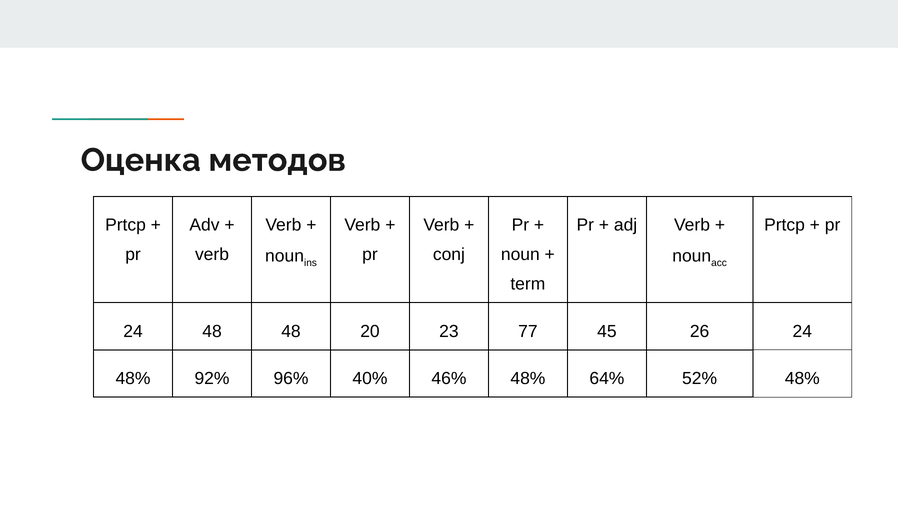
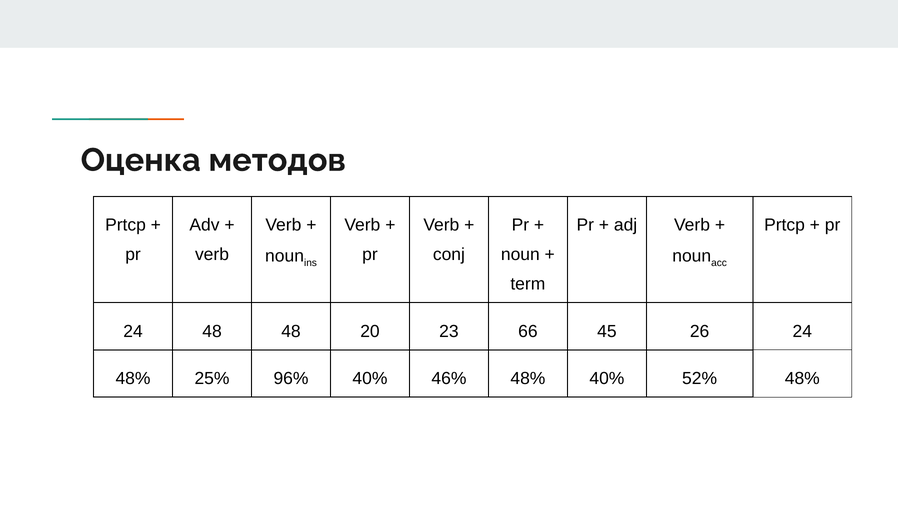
77: 77 -> 66
92%: 92% -> 25%
48% 64%: 64% -> 40%
